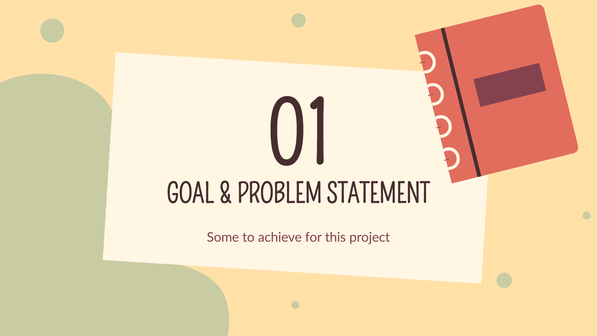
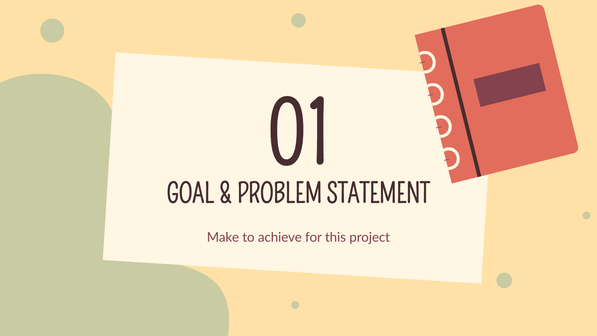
Some: Some -> Make
